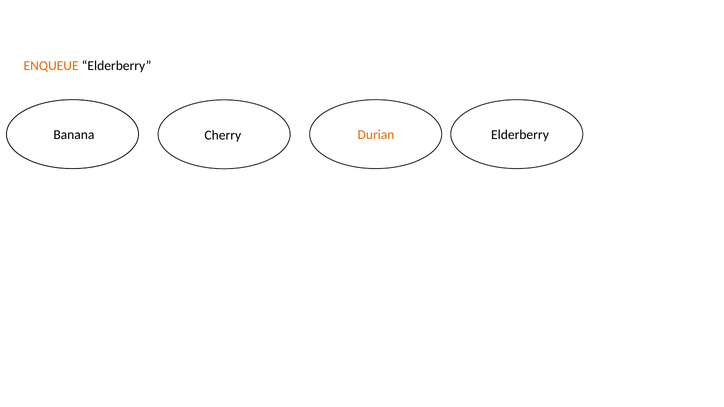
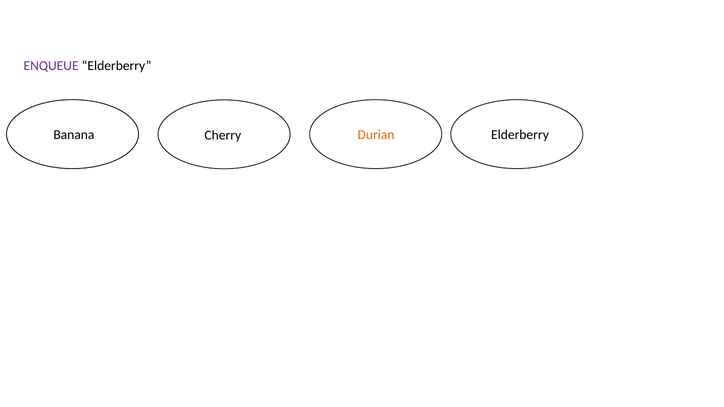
ENQUEUE colour: orange -> purple
